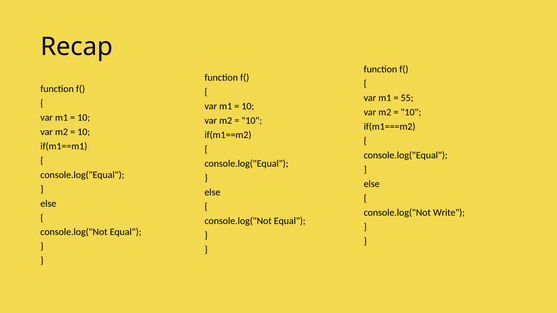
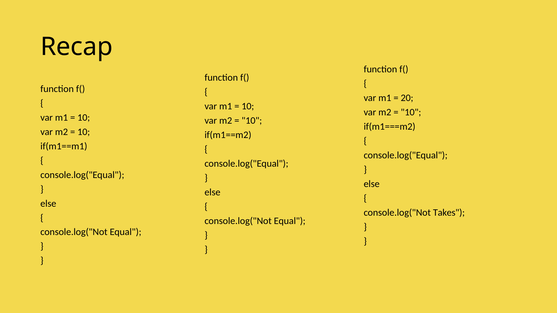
55: 55 -> 20
Write: Write -> Takes
